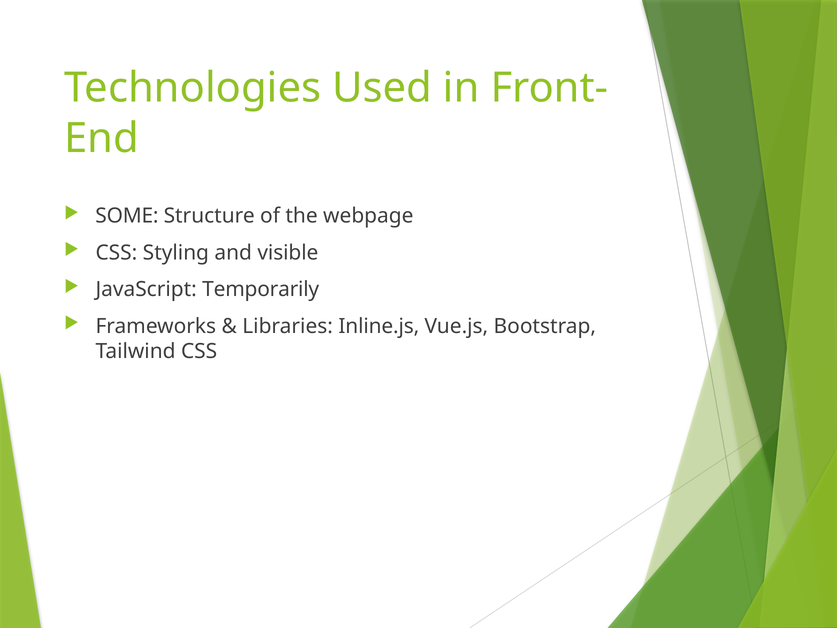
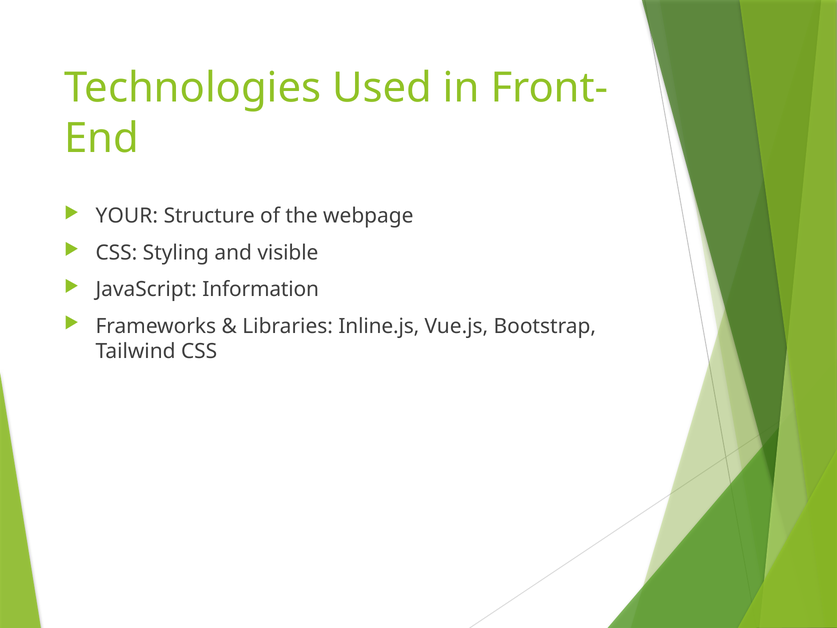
SOME: SOME -> YOUR
Temporarily: Temporarily -> Information
